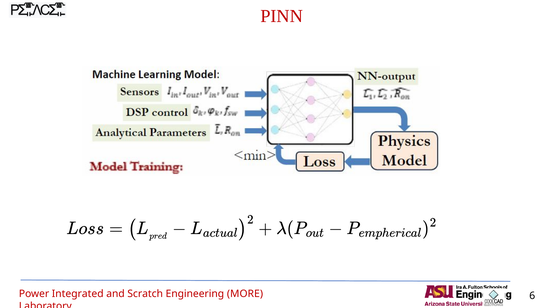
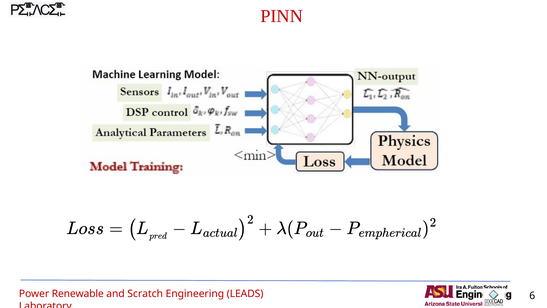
Integrated: Integrated -> Renewable
MORE: MORE -> LEADS
